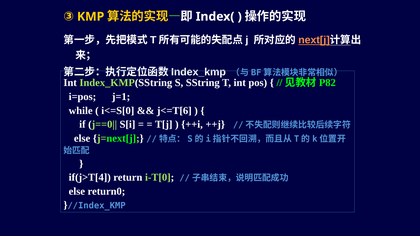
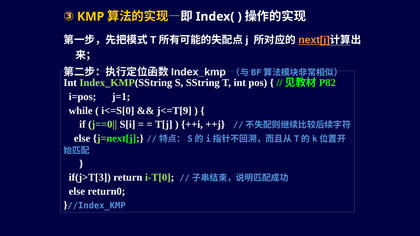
j<=T[6: j<=T[6 -> j<=T[9
if(j>T[4: if(j>T[4 -> if(j>T[3
